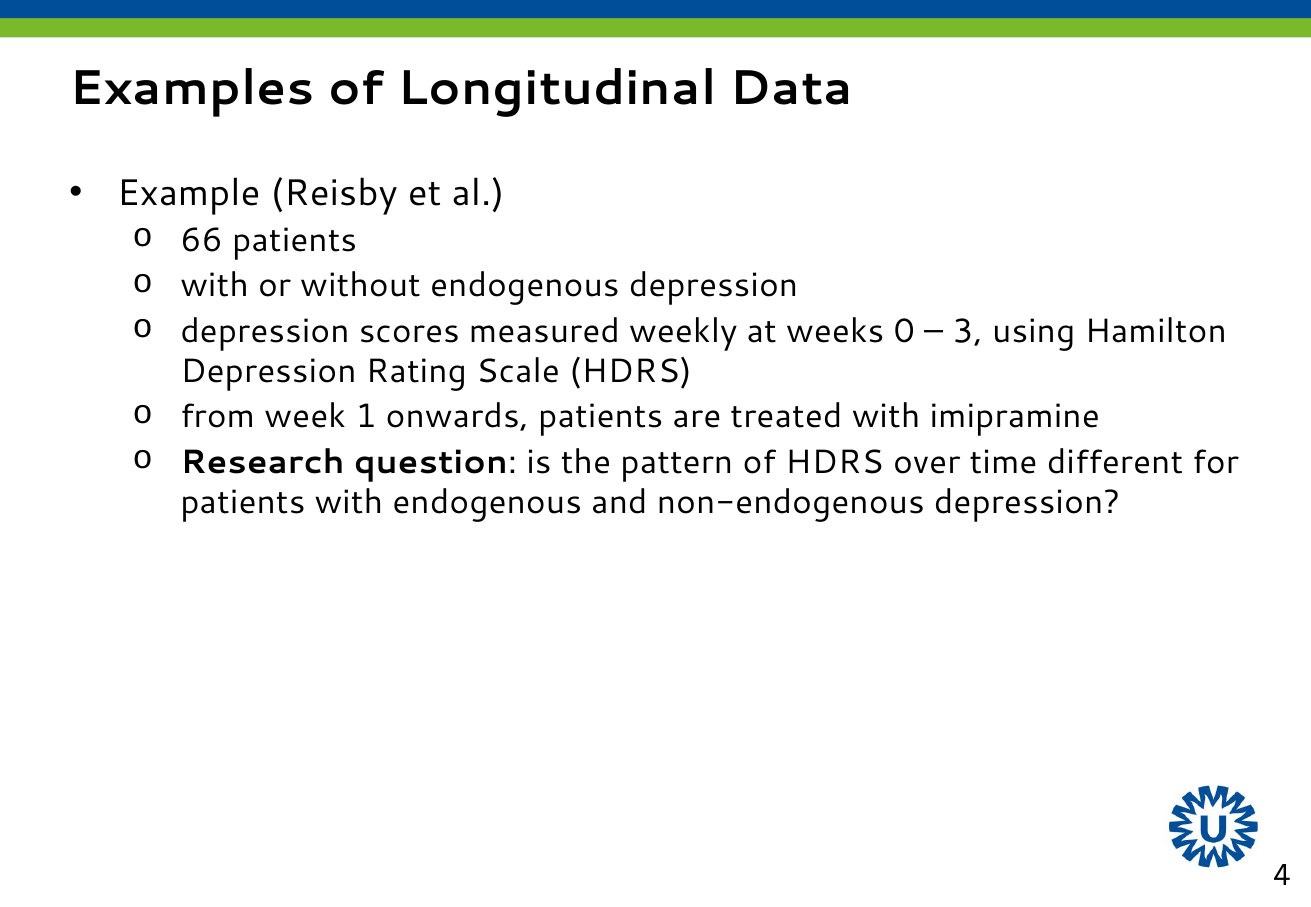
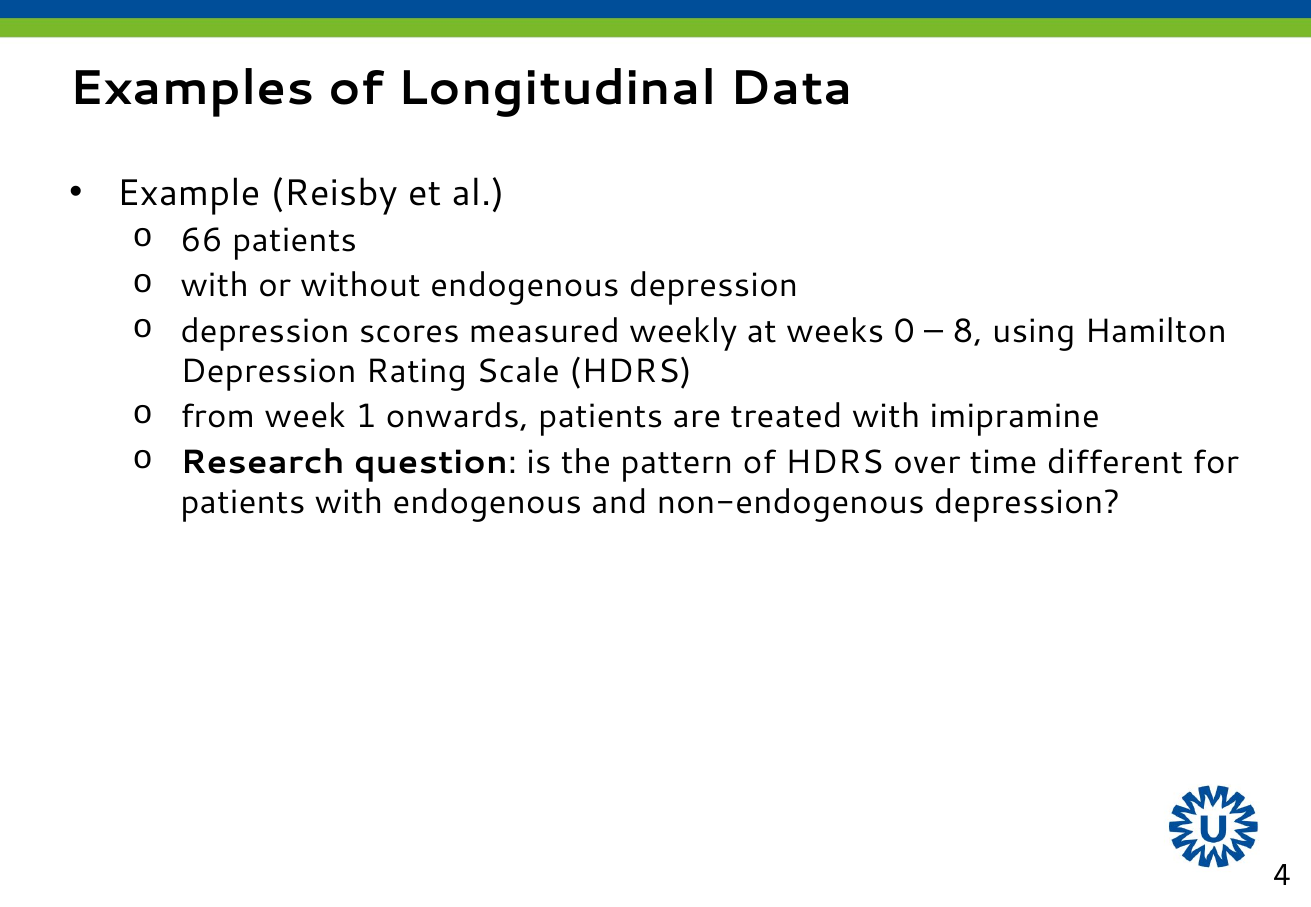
3: 3 -> 8
